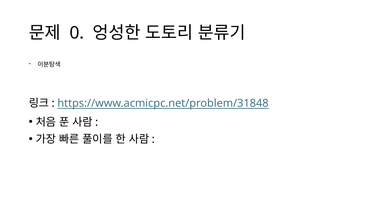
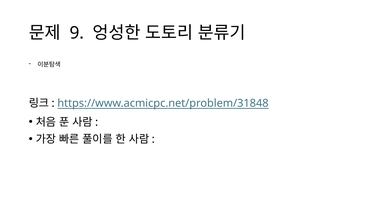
0: 0 -> 9
